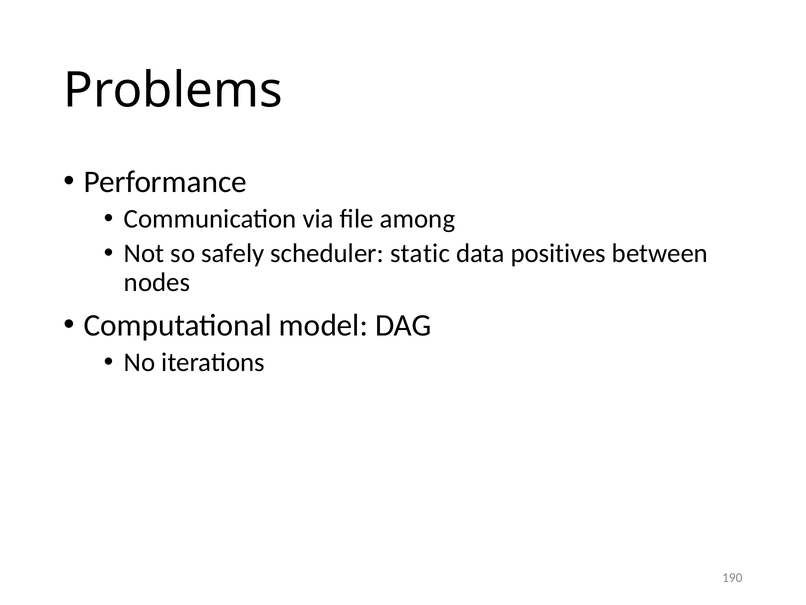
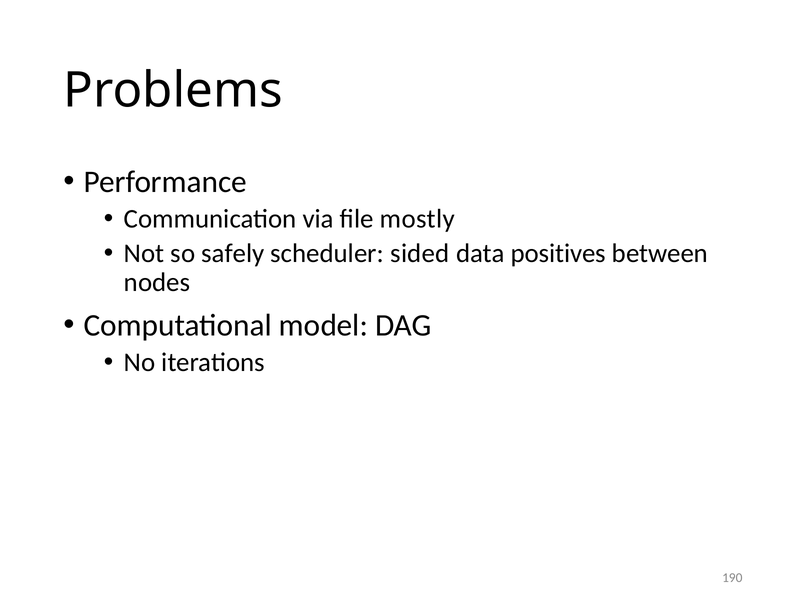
among: among -> mostly
static: static -> sided
